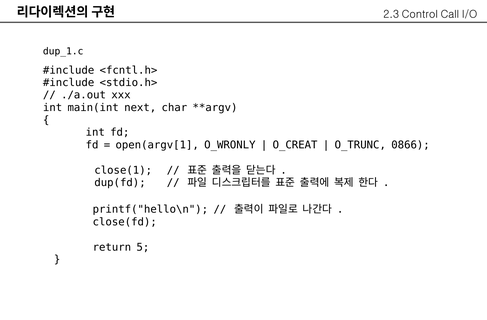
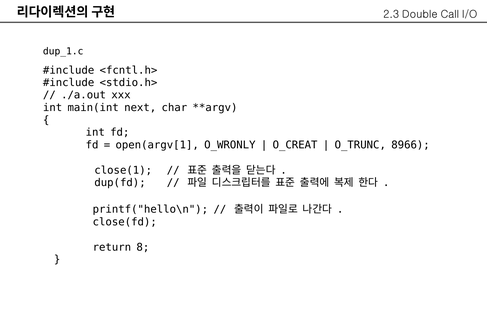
Control: Control -> Double
0866: 0866 -> 8966
5: 5 -> 8
